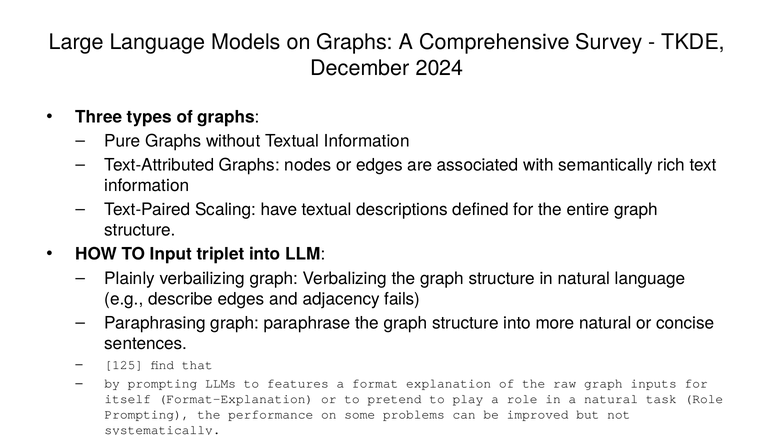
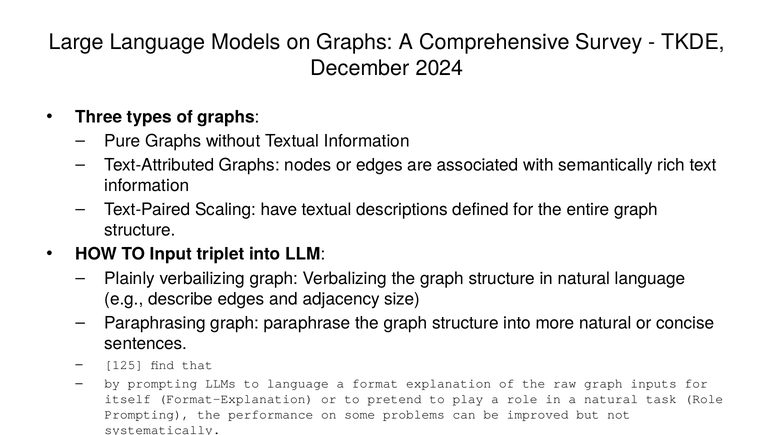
fails: fails -> size
to features: features -> language
